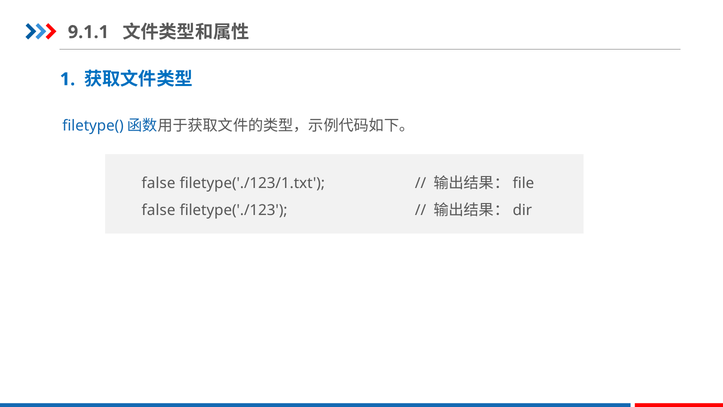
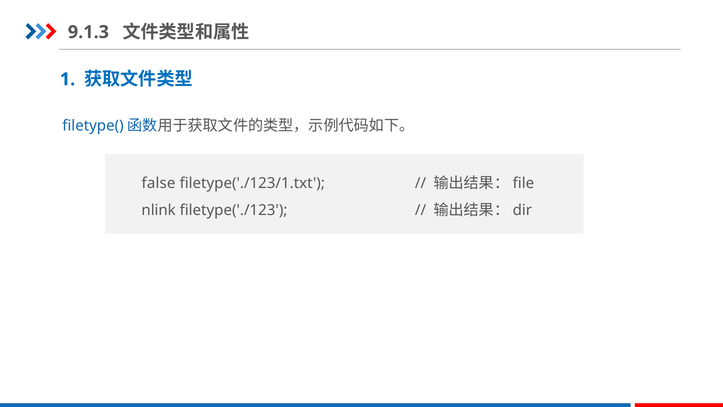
9.1.1: 9.1.1 -> 9.1.3
false at (159, 210): false -> nlink
